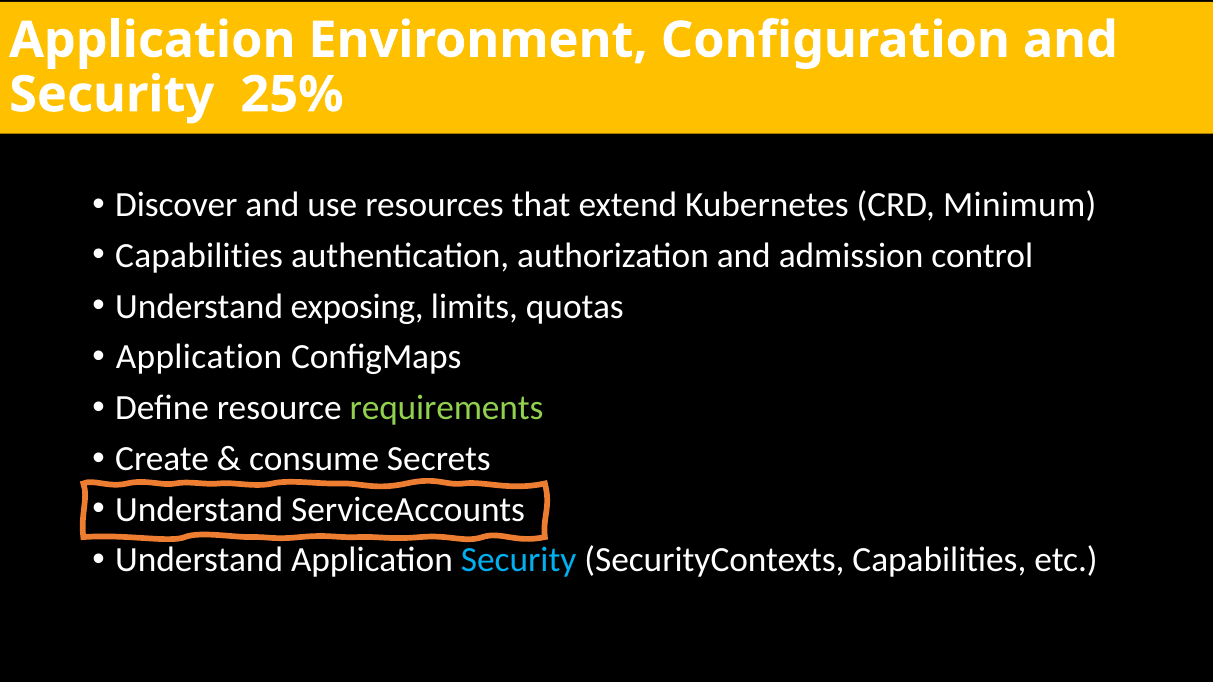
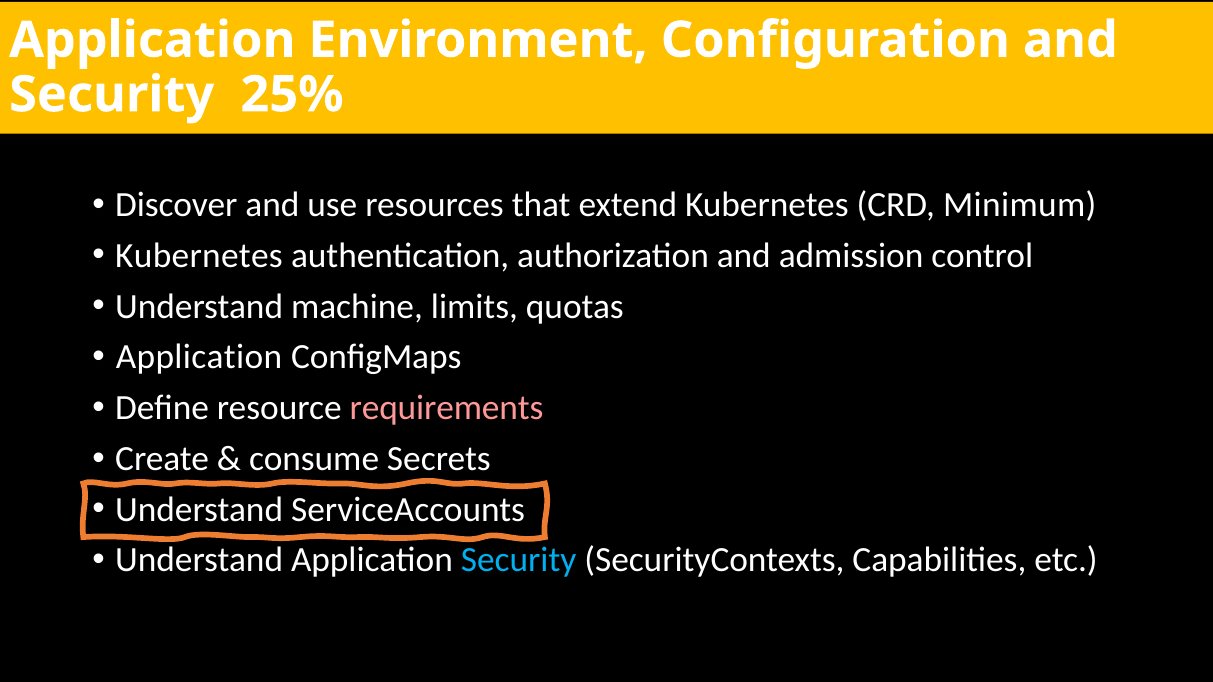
Capabilities at (199, 256): Capabilities -> Kubernetes
exposing: exposing -> machine
requirements colour: light green -> pink
